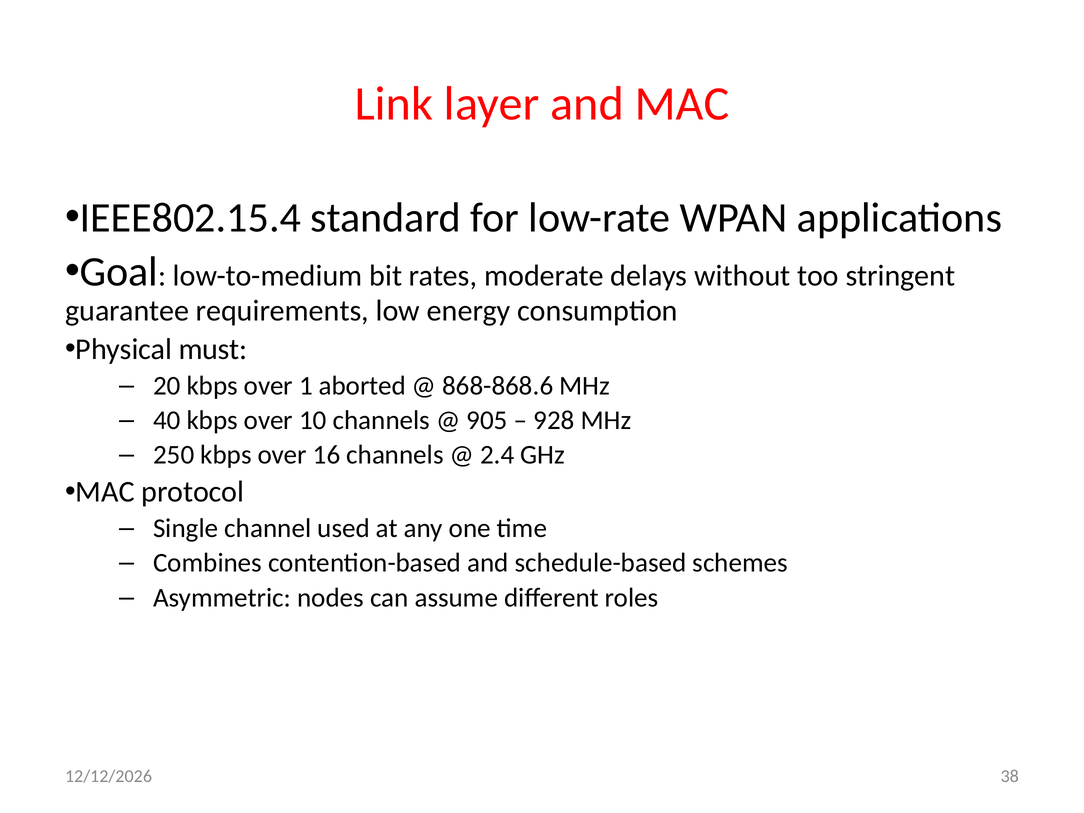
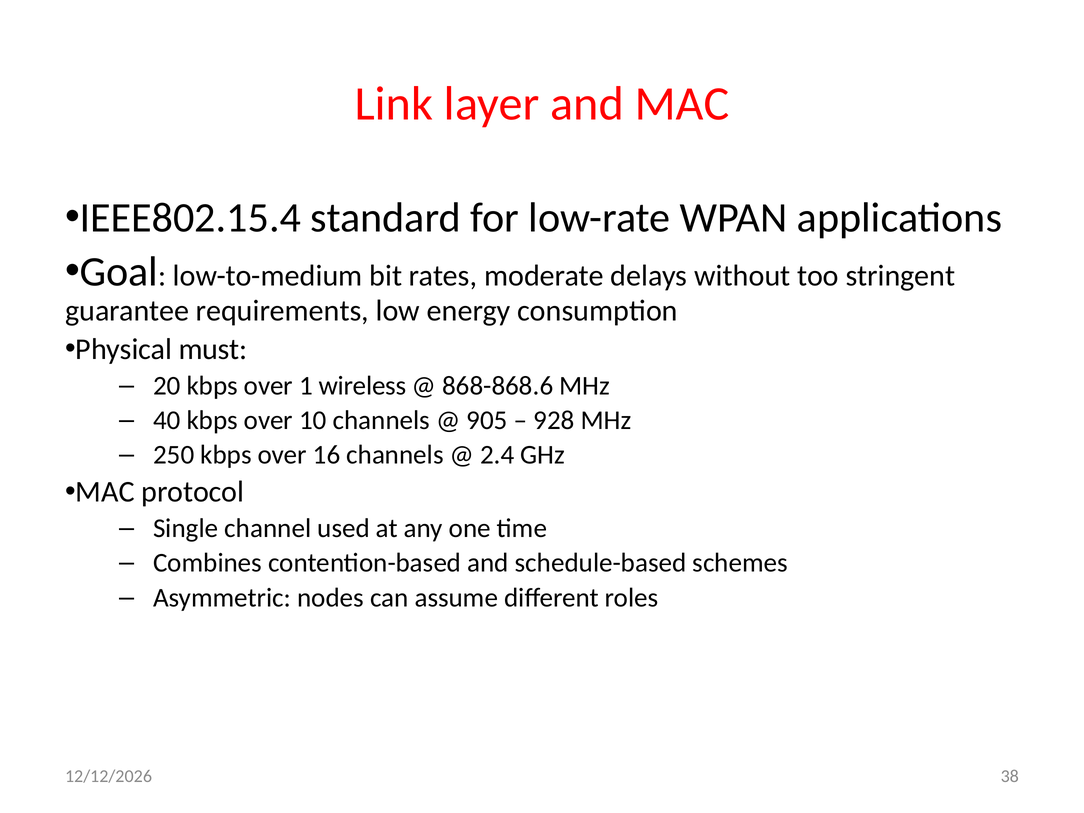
aborted: aborted -> wireless
